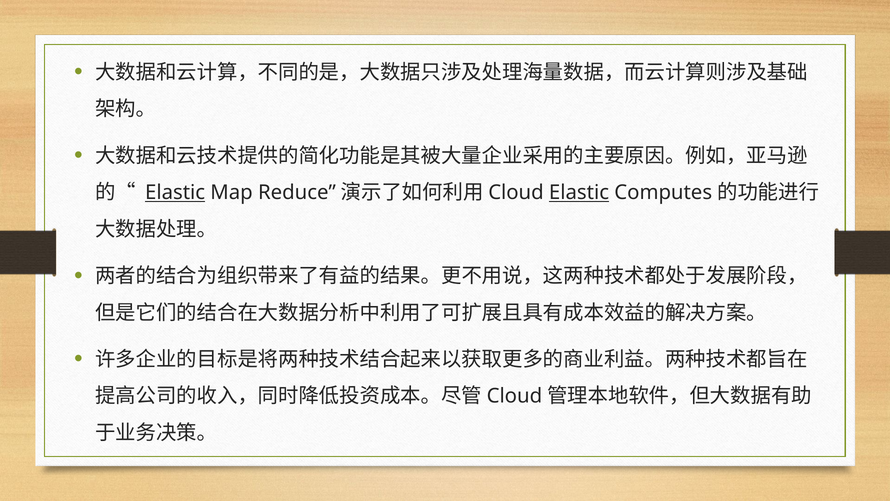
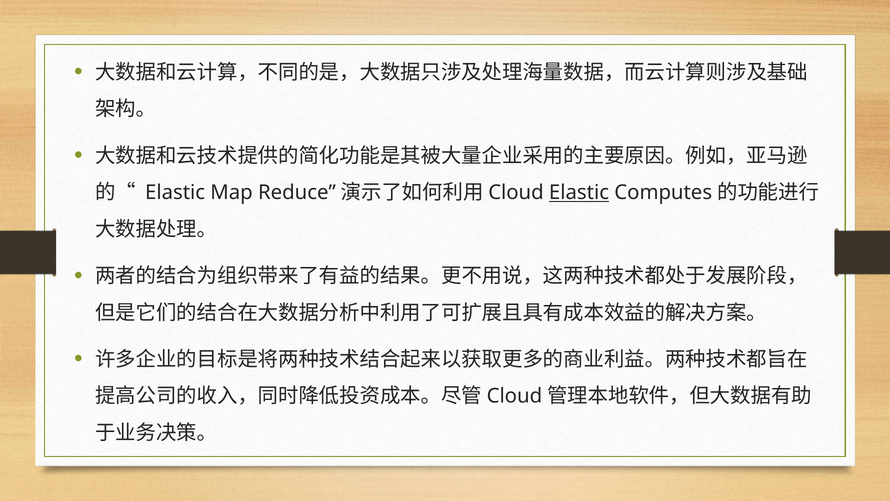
Elastic at (175, 192) underline: present -> none
